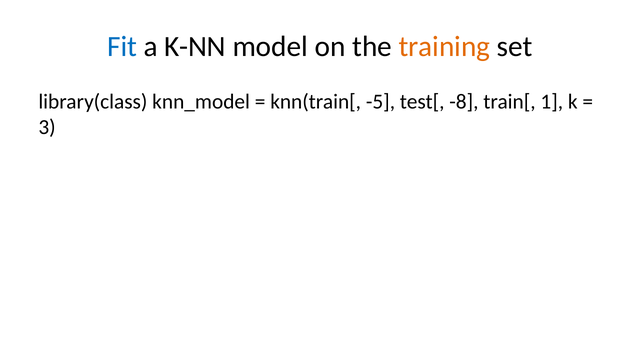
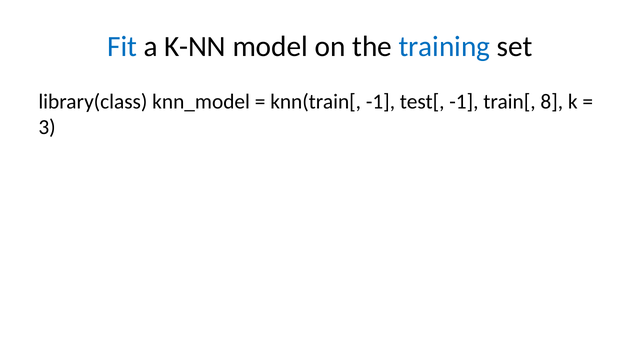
training colour: orange -> blue
knn(train[ -5: -5 -> -1
test[ -8: -8 -> -1
1: 1 -> 8
